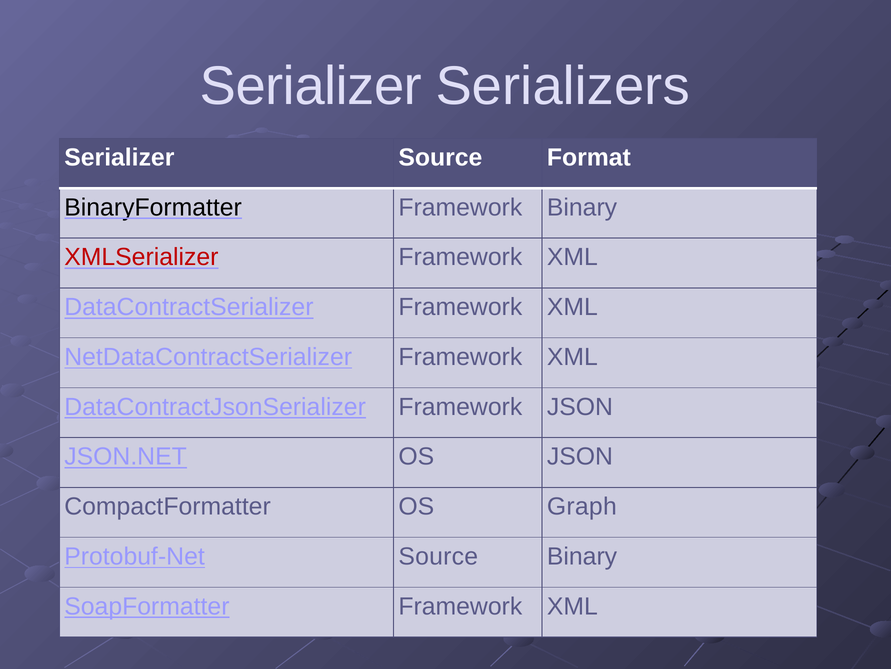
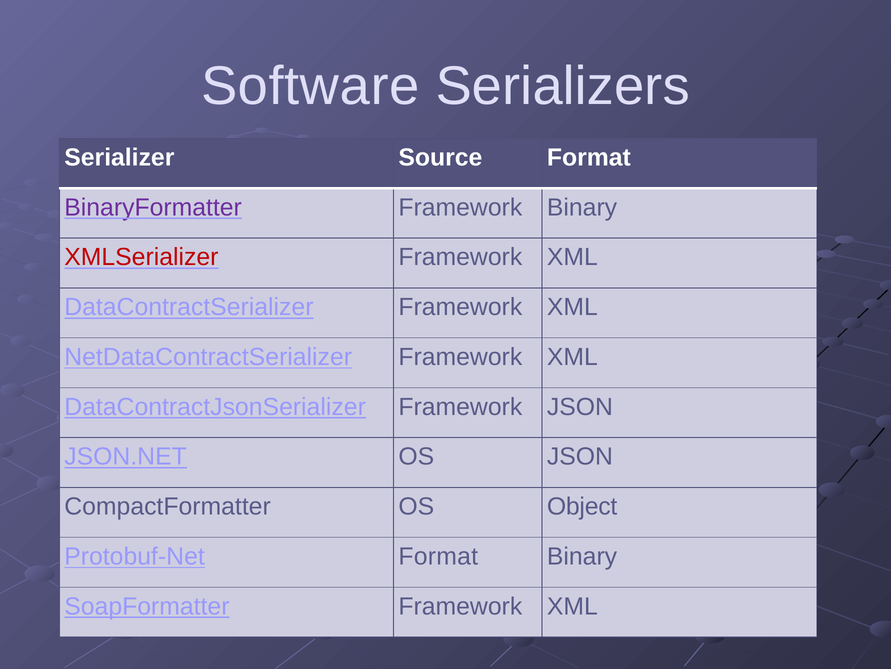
Serializer at (311, 86): Serializer -> Software
BinaryFormatter colour: black -> purple
Graph: Graph -> Object
Protobuf-Net Source: Source -> Format
